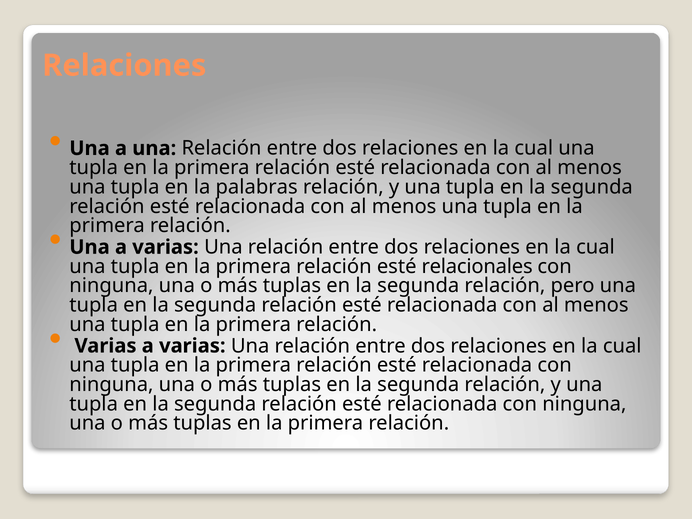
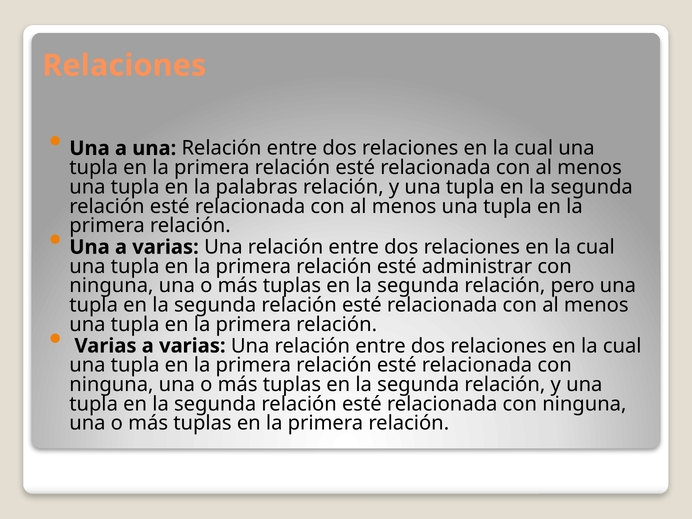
relacionales: relacionales -> administrar
